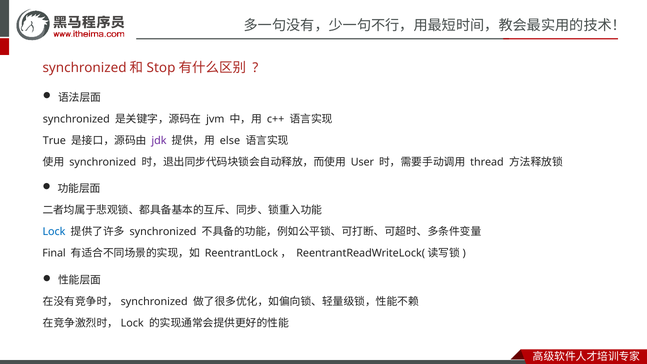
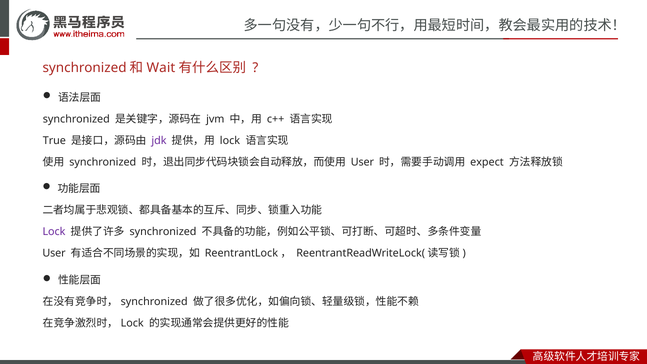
Stop: Stop -> Wait
else at (230, 141): else -> lock
thread: thread -> expect
Lock at (54, 232) colour: blue -> purple
Final at (54, 253): Final -> User
